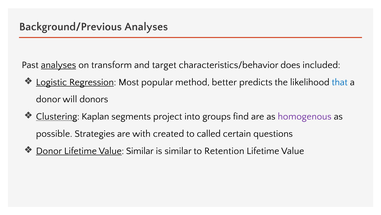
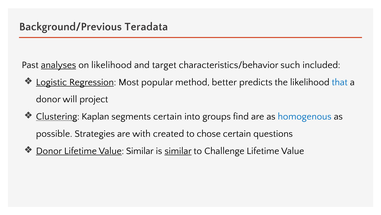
Background/Previous Analyses: Analyses -> Teradata
on transform: transform -> likelihood
does: does -> such
donors: donors -> project
segments project: project -> certain
homogenous colour: purple -> blue
called: called -> chose
similar at (178, 150) underline: none -> present
Retention: Retention -> Challenge
